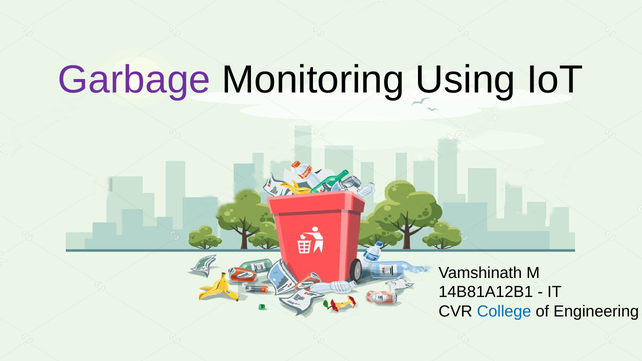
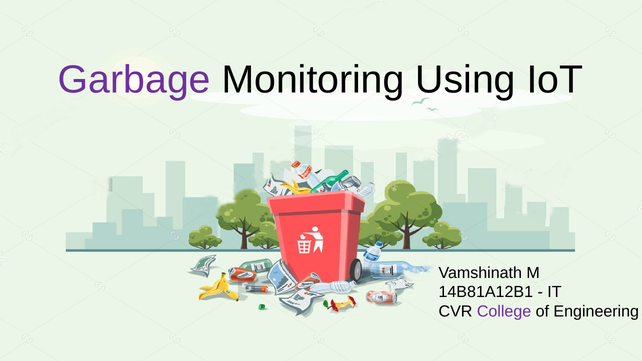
College colour: blue -> purple
